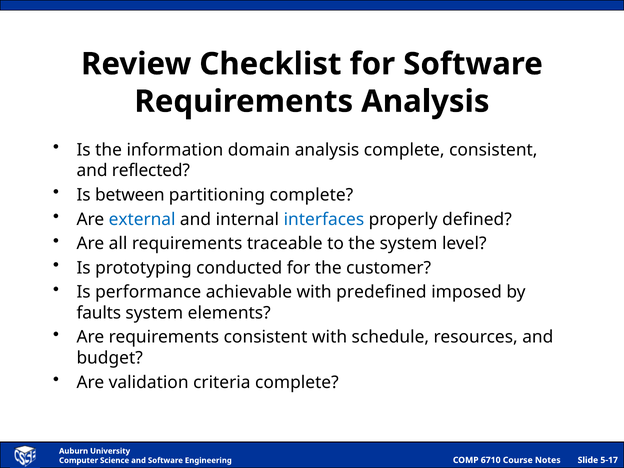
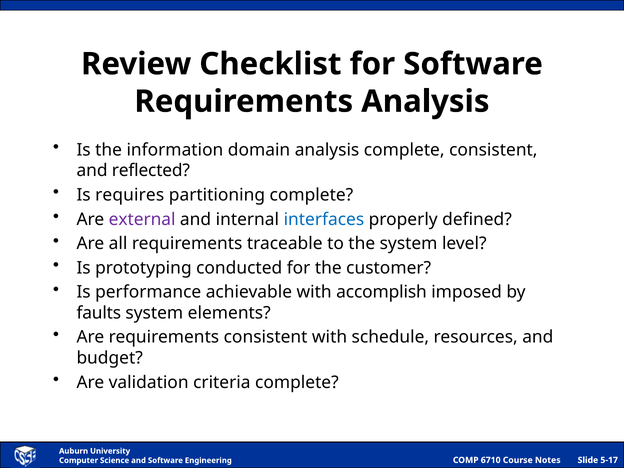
between: between -> requires
external colour: blue -> purple
predefined: predefined -> accomplish
